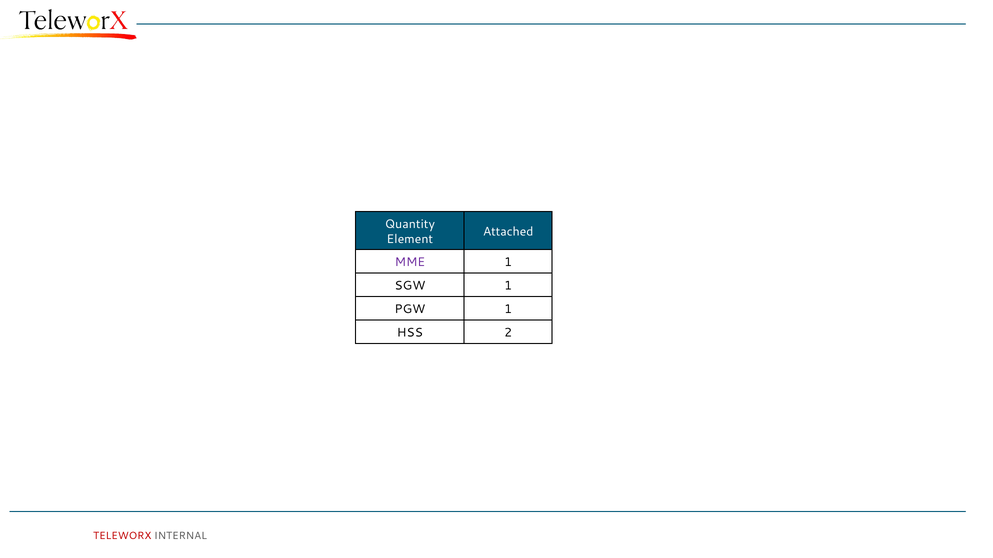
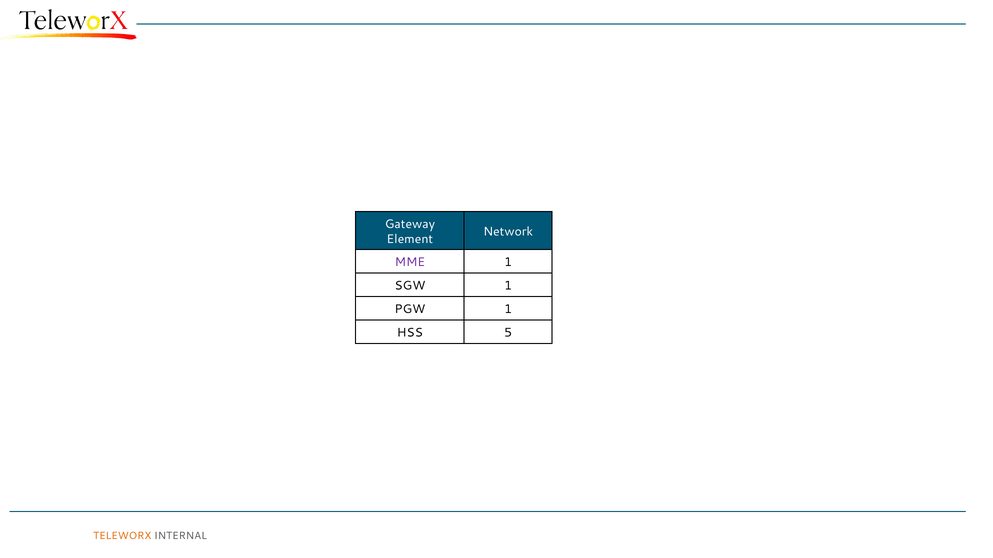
Quantity: Quantity -> Gateway
Attached: Attached -> Network
2: 2 -> 5
TELEWORX colour: red -> orange
